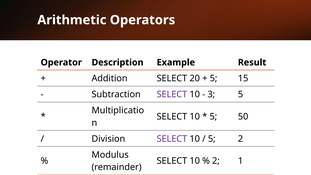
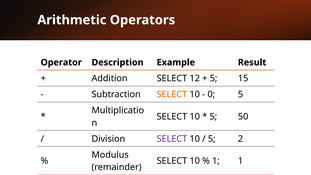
20: 20 -> 12
SELECT at (172, 94) colour: purple -> orange
3: 3 -> 0
2 at (216, 161): 2 -> 1
